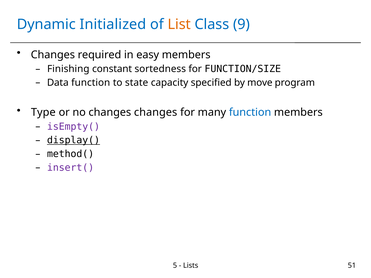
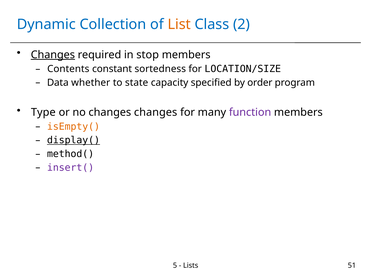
Initialized: Initialized -> Collection
9: 9 -> 2
Changes at (53, 55) underline: none -> present
easy: easy -> stop
Finishing: Finishing -> Contents
FUNCTION/SIZE: FUNCTION/SIZE -> LOCATION/SIZE
Data function: function -> whether
move: move -> order
function at (250, 112) colour: blue -> purple
isEmpty( colour: purple -> orange
